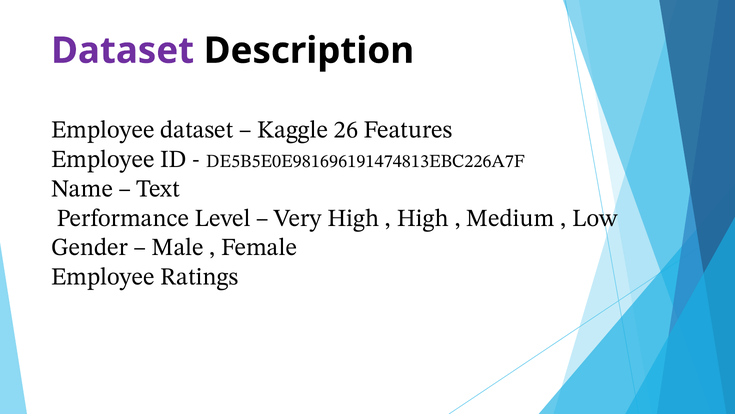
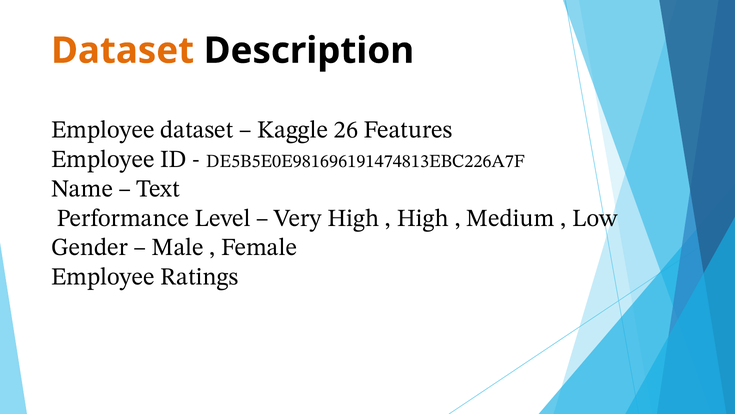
Dataset at (123, 51) colour: purple -> orange
